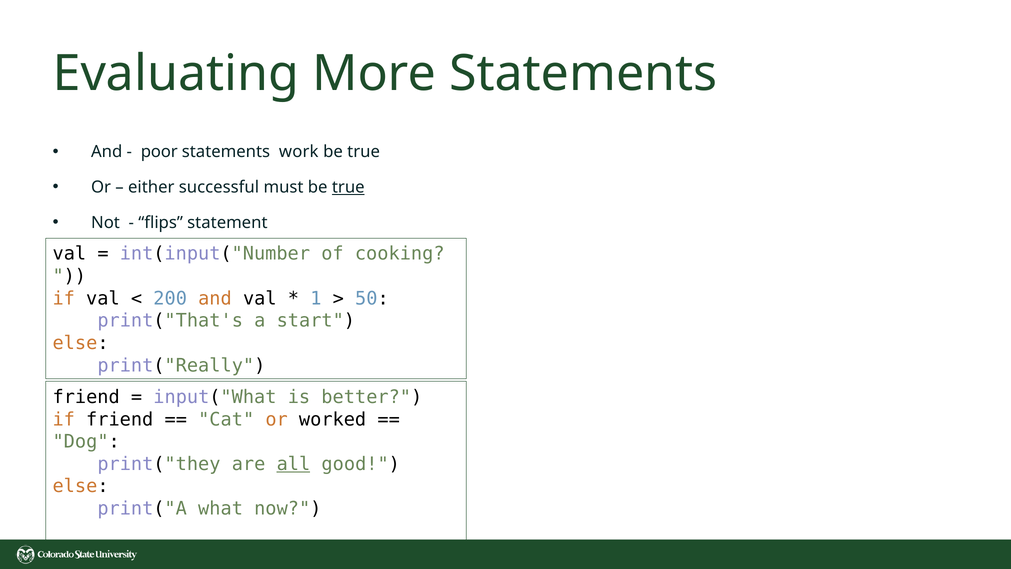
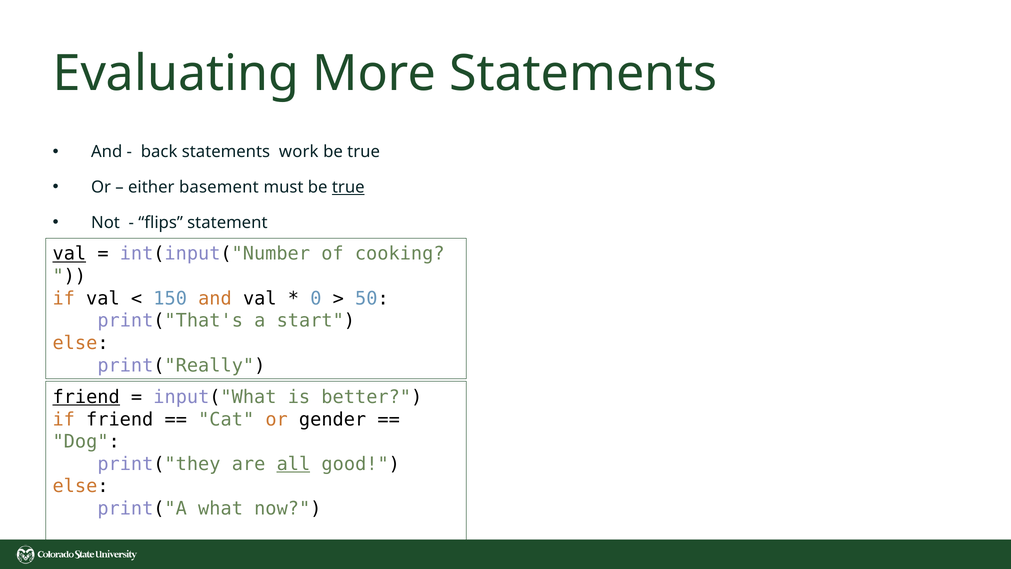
poor: poor -> back
successful: successful -> basement
val at (69, 254) underline: none -> present
200: 200 -> 150
1: 1 -> 0
friend at (86, 397) underline: none -> present
worked: worked -> gender
